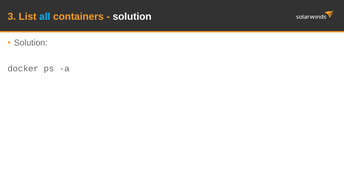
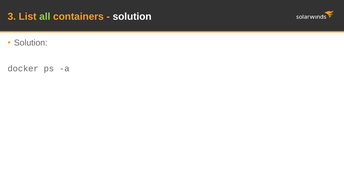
all colour: light blue -> light green
